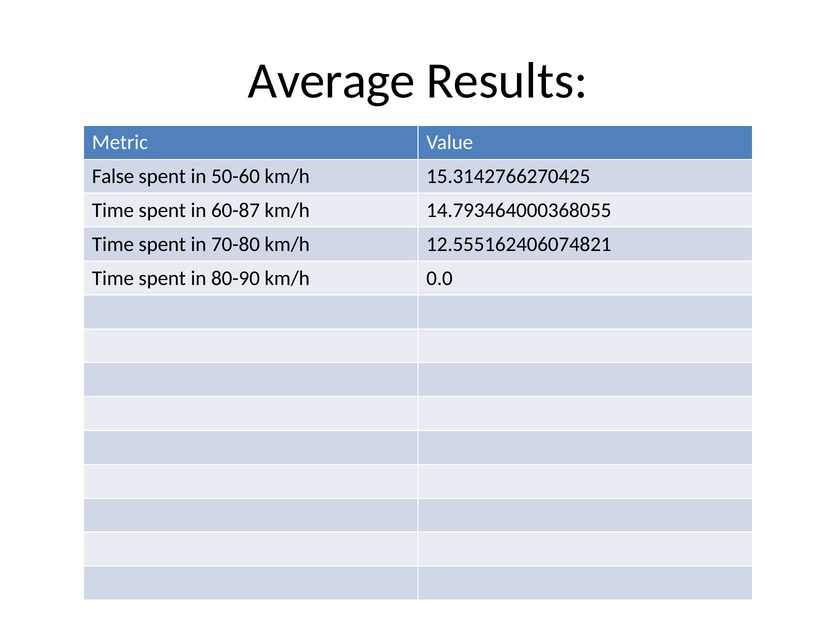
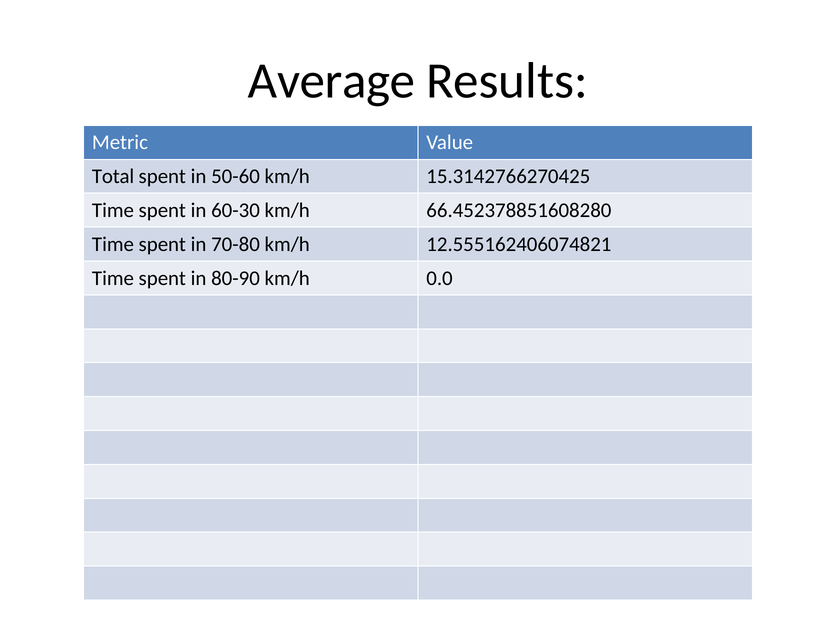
False: False -> Total
60-87: 60-87 -> 60-30
14.793464000368055: 14.793464000368055 -> 66.452378851608280
